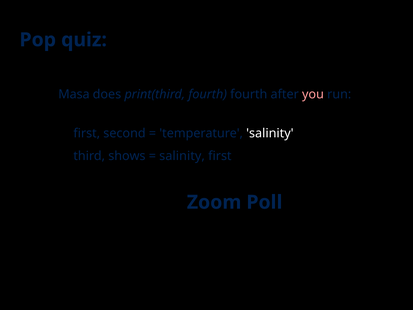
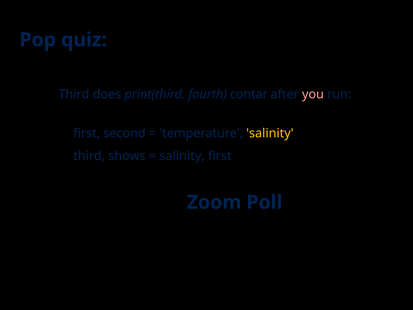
Masa at (74, 94): Masa -> Third
fourth fourth: fourth -> contar
salinity at (270, 133) colour: white -> yellow
